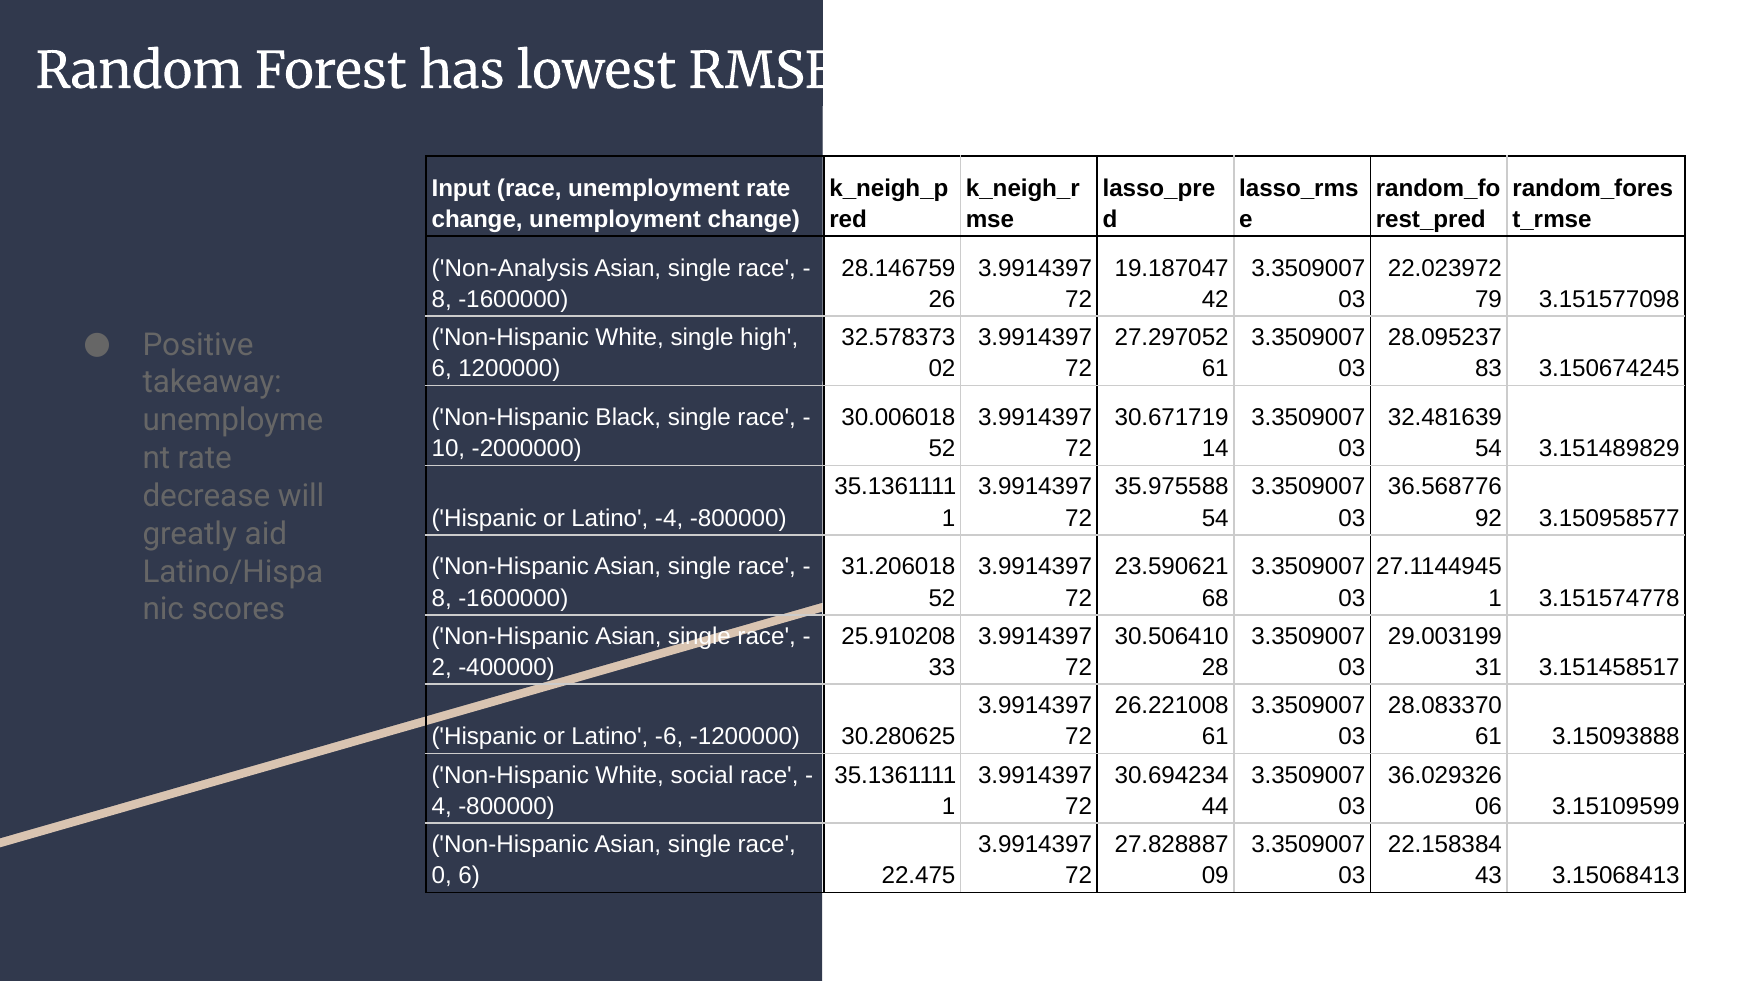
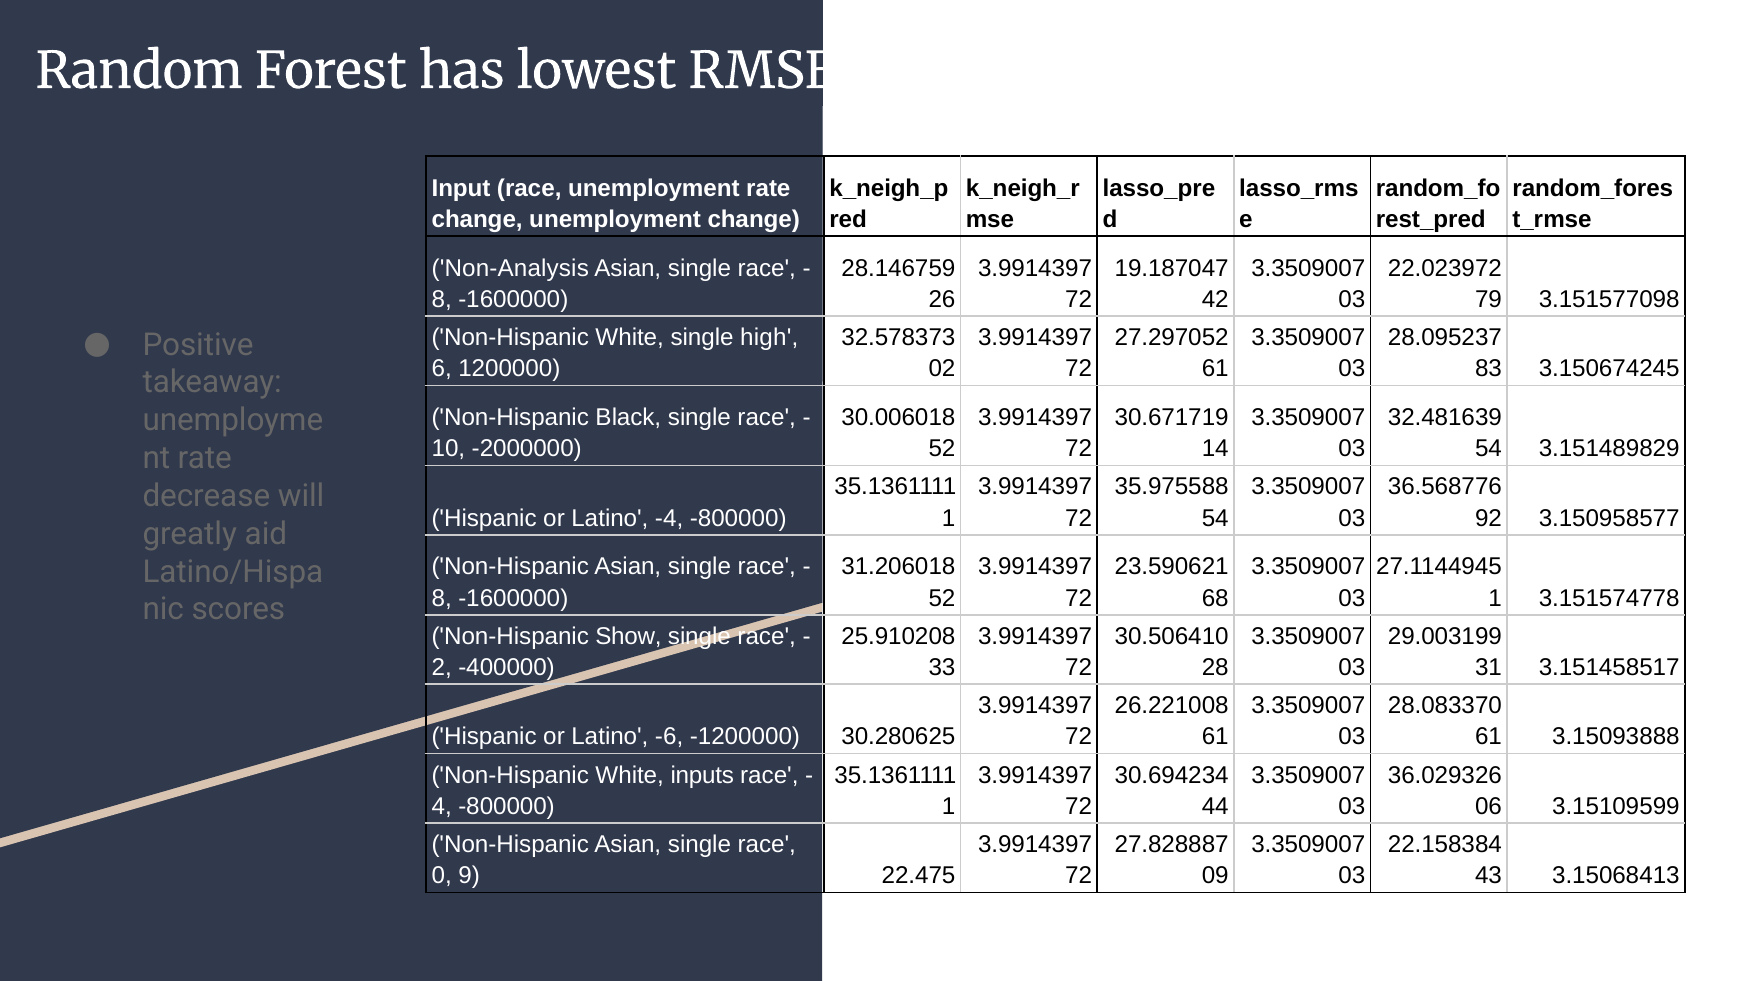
Asian at (628, 636): Asian -> Show
social: social -> inputs
0 6: 6 -> 9
